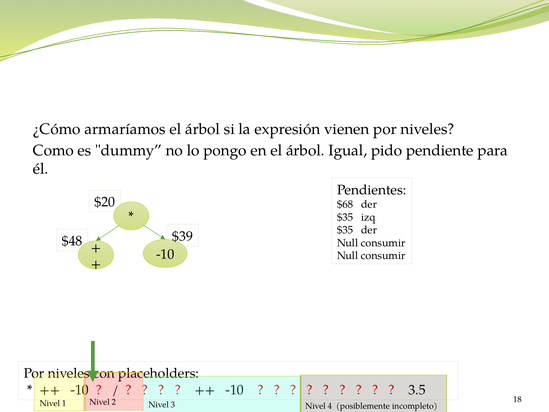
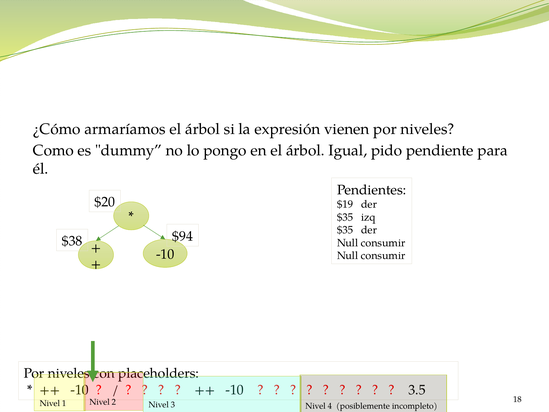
$68: $68 -> $19
$39: $39 -> $94
$48: $48 -> $38
